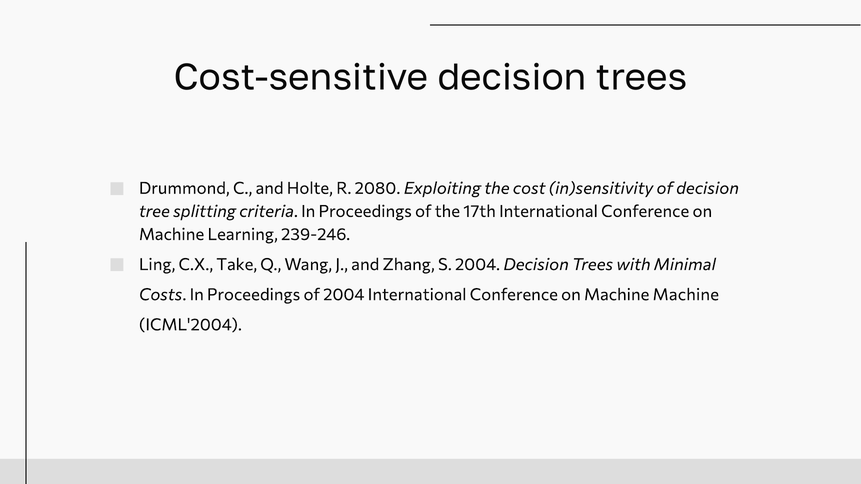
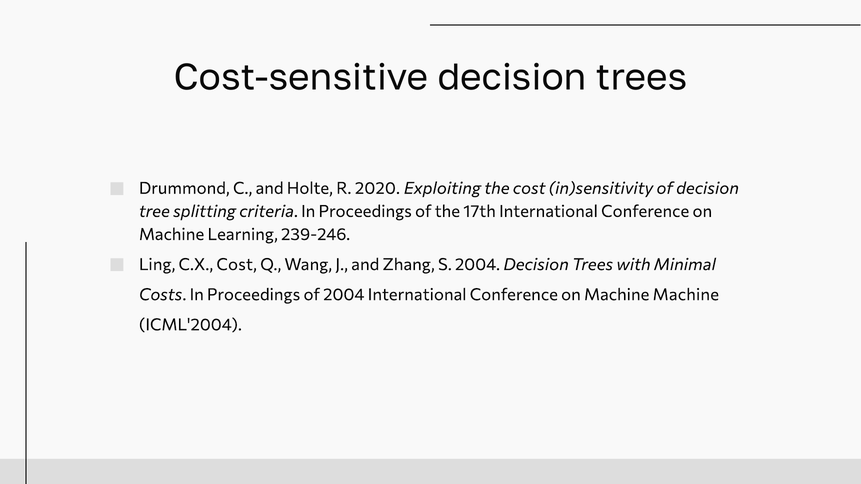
2080: 2080 -> 2020
C.X Take: Take -> Cost
